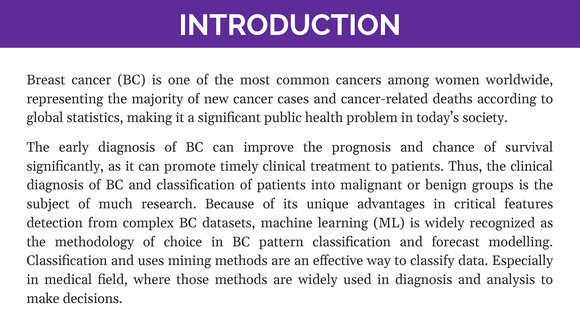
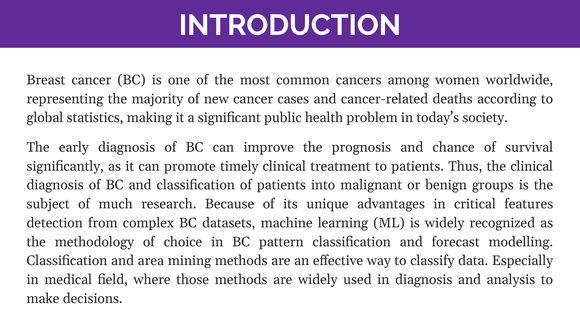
uses: uses -> area
